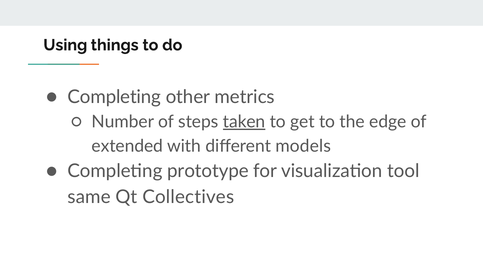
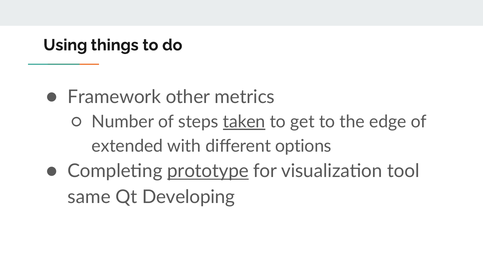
Completing at (114, 97): Completing -> Framework
models: models -> options
prototype underline: none -> present
Collectives: Collectives -> Developing
